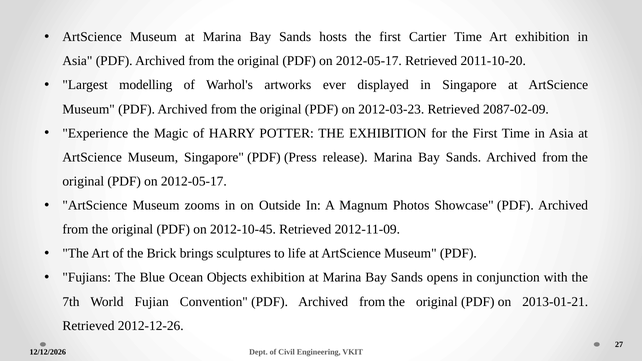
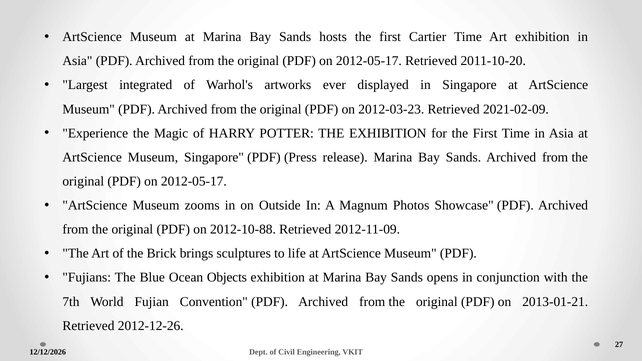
modelling: modelling -> integrated
2087-02-09: 2087-02-09 -> 2021-02-09
2012-10-45: 2012-10-45 -> 2012-10-88
